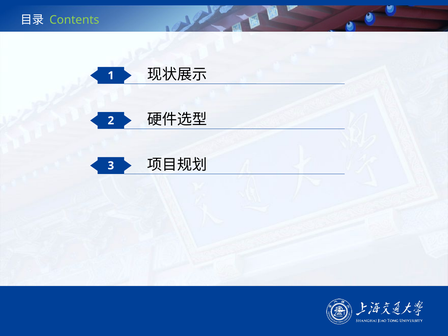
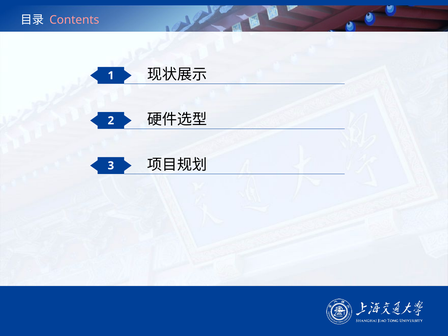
Contents colour: light green -> pink
